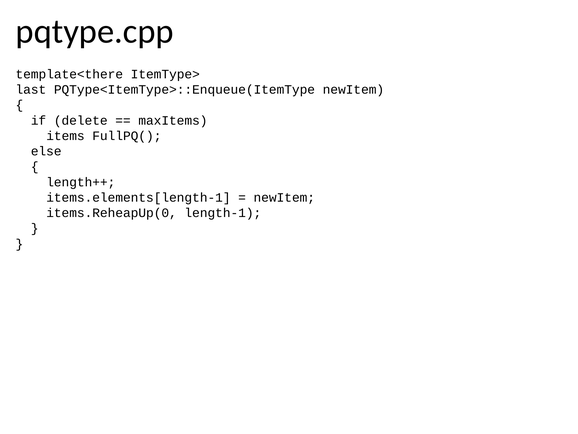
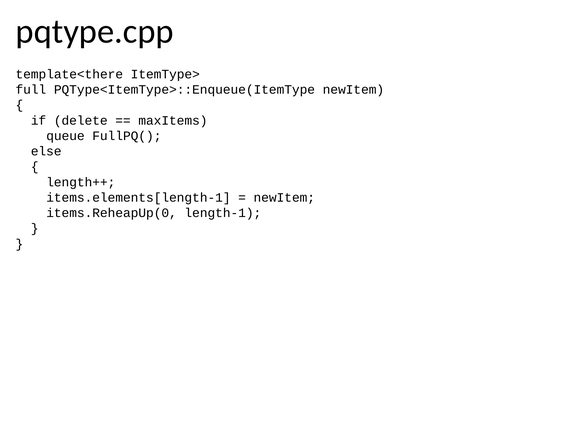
last: last -> full
items: items -> queue
